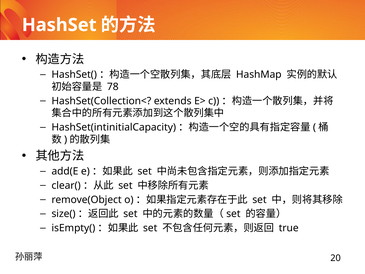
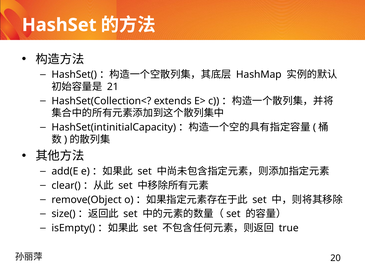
78: 78 -> 21
